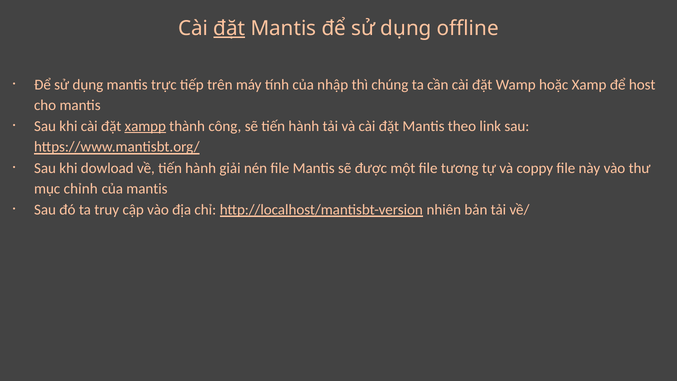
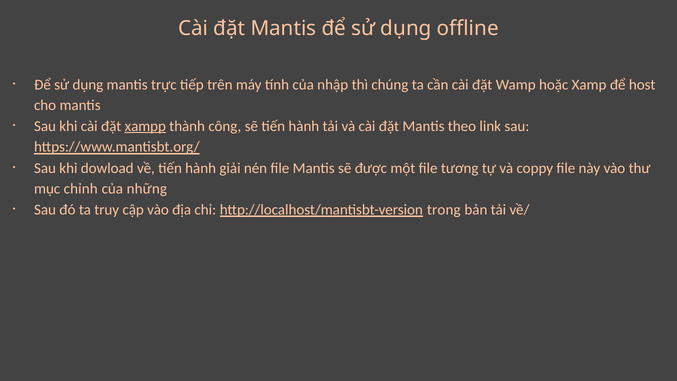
đặt at (229, 28) underline: present -> none
của mantis: mantis -> những
nhiên: nhiên -> trong
